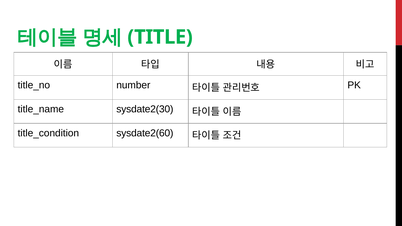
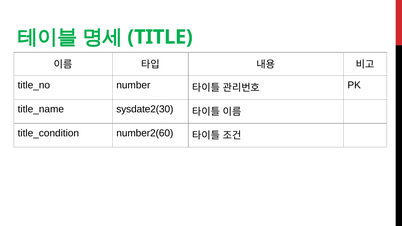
sysdate2(60: sysdate2(60 -> number2(60
